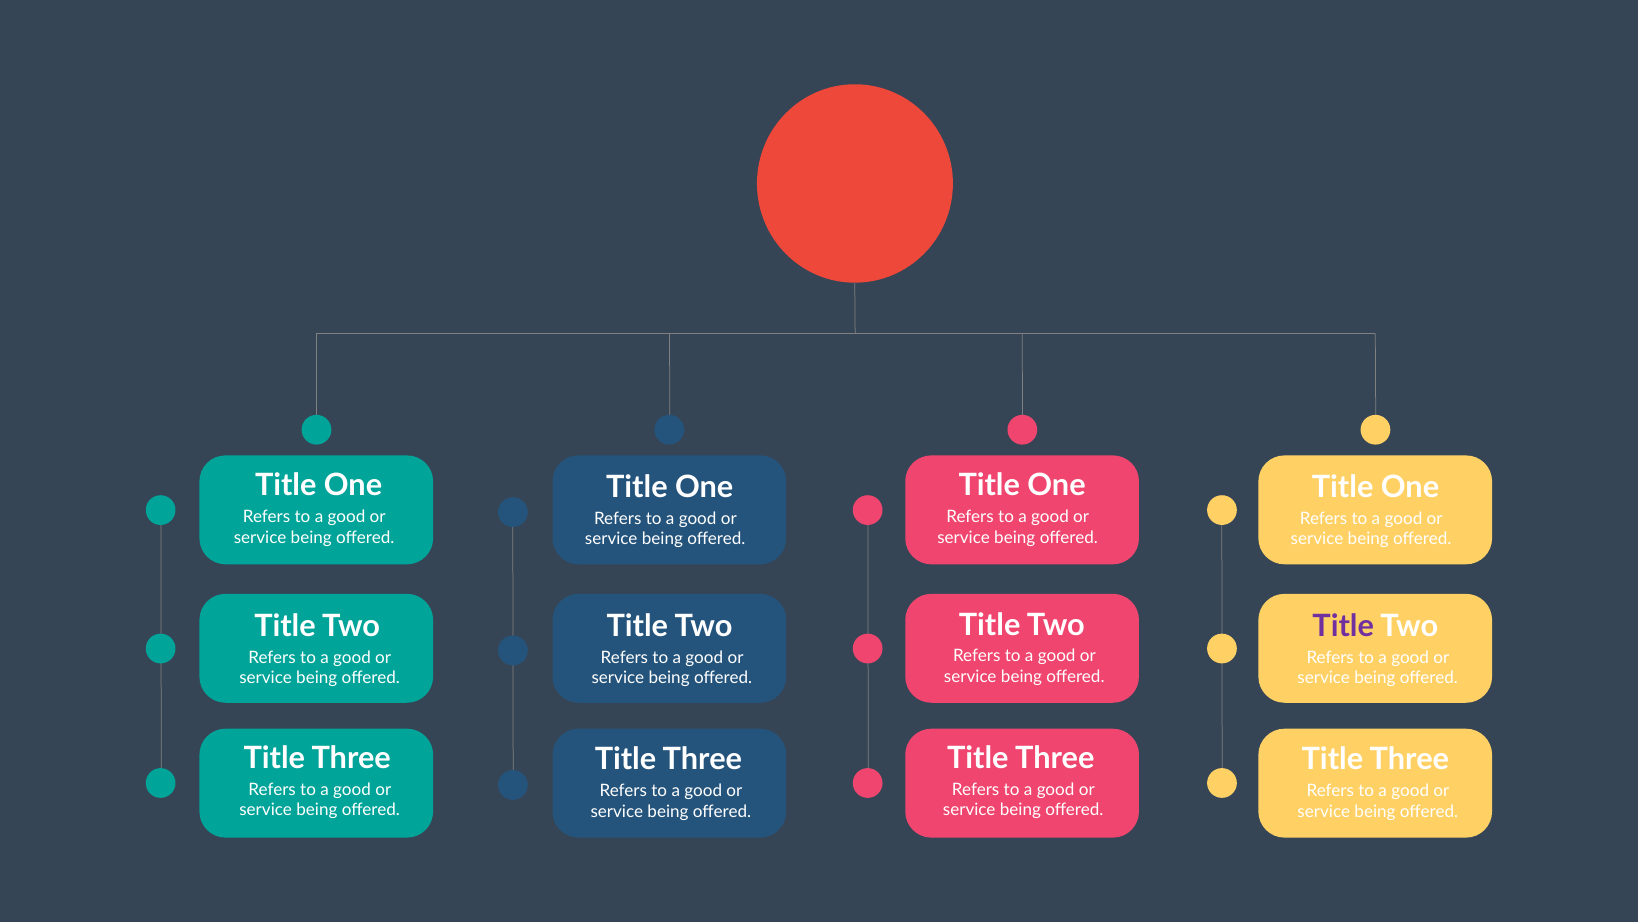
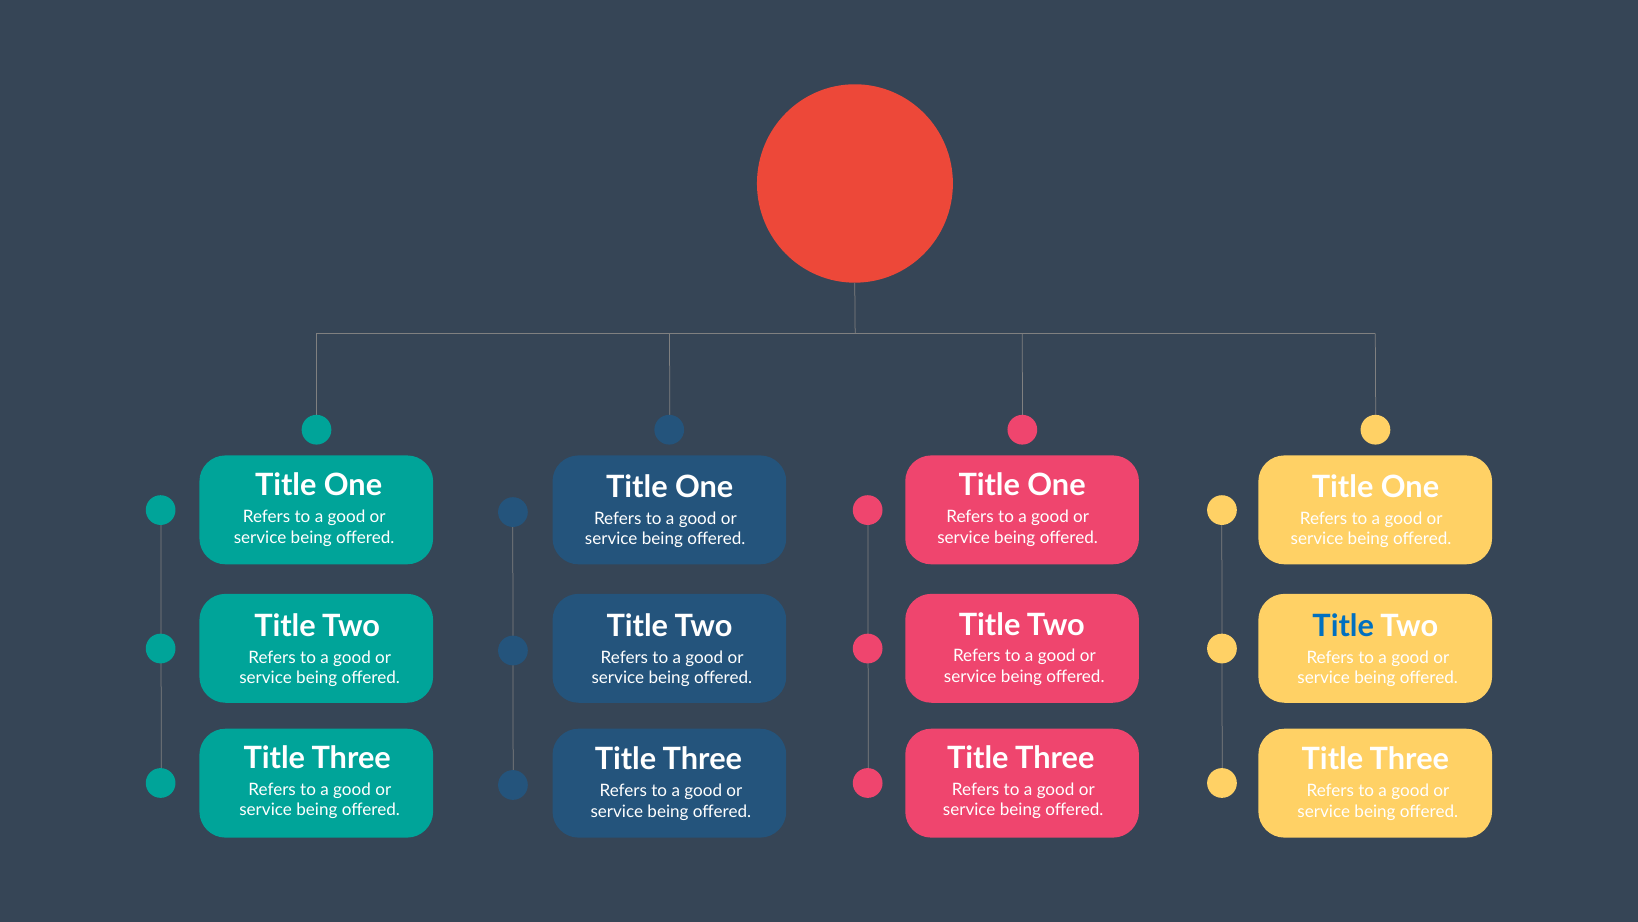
Title at (1343, 626) colour: purple -> blue
